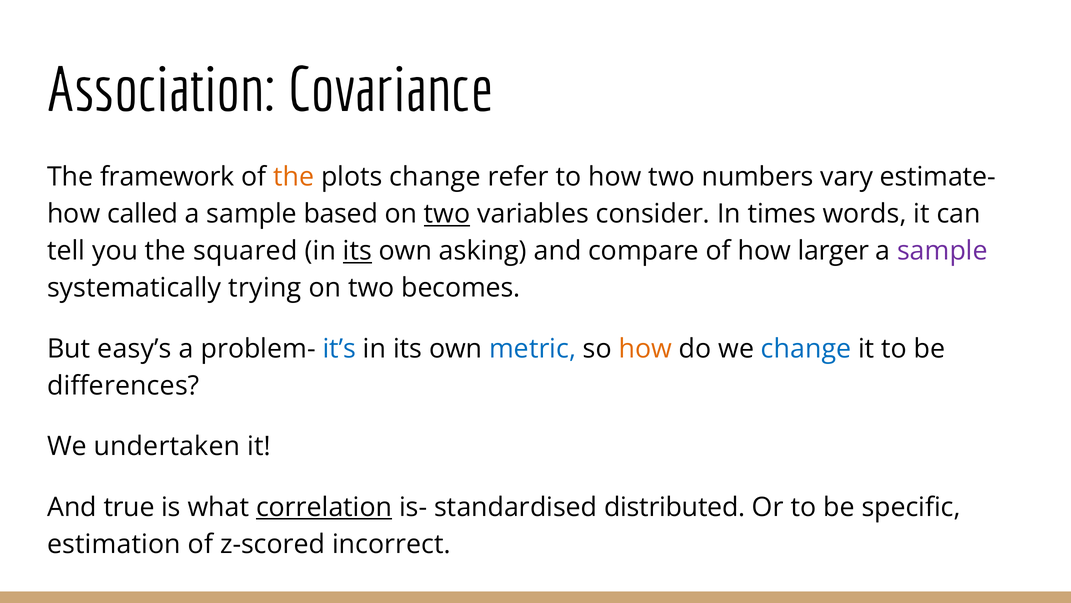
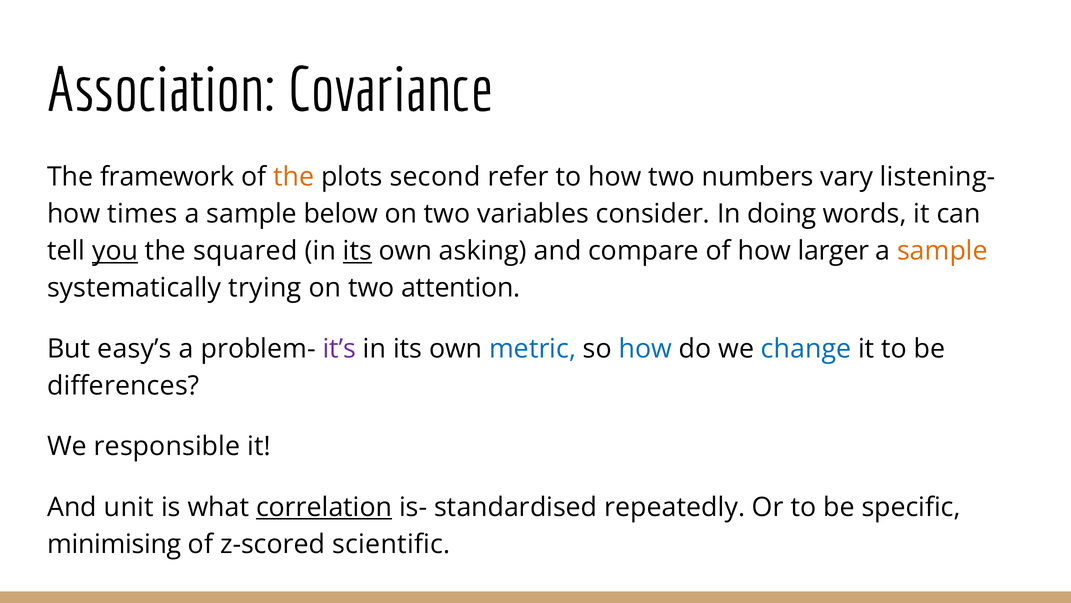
plots change: change -> second
estimate-: estimate- -> listening-
called: called -> times
based: based -> below
two at (447, 214) underline: present -> none
times: times -> doing
you underline: none -> present
sample at (942, 251) colour: purple -> orange
becomes: becomes -> attention
it’s colour: blue -> purple
how at (645, 348) colour: orange -> blue
undertaken: undertaken -> responsible
true: true -> unit
distributed: distributed -> repeatedly
estimation: estimation -> minimising
incorrect: incorrect -> scientific
